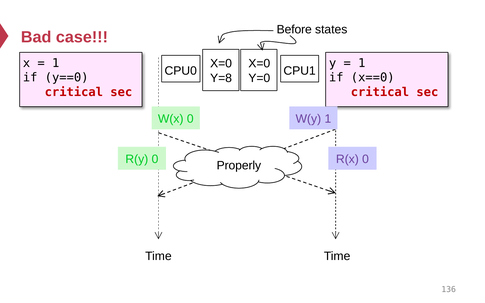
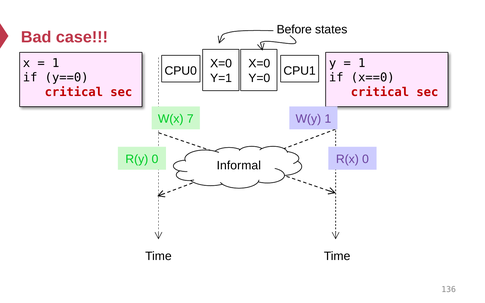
Y=8: Y=8 -> Y=1
W(x 0: 0 -> 7
Properly: Properly -> Informal
